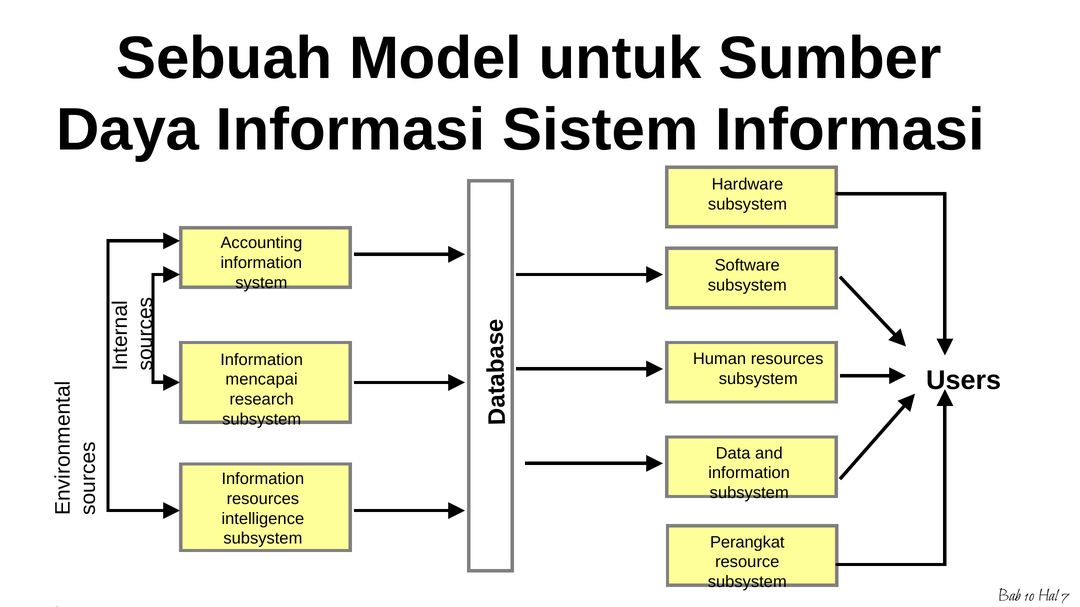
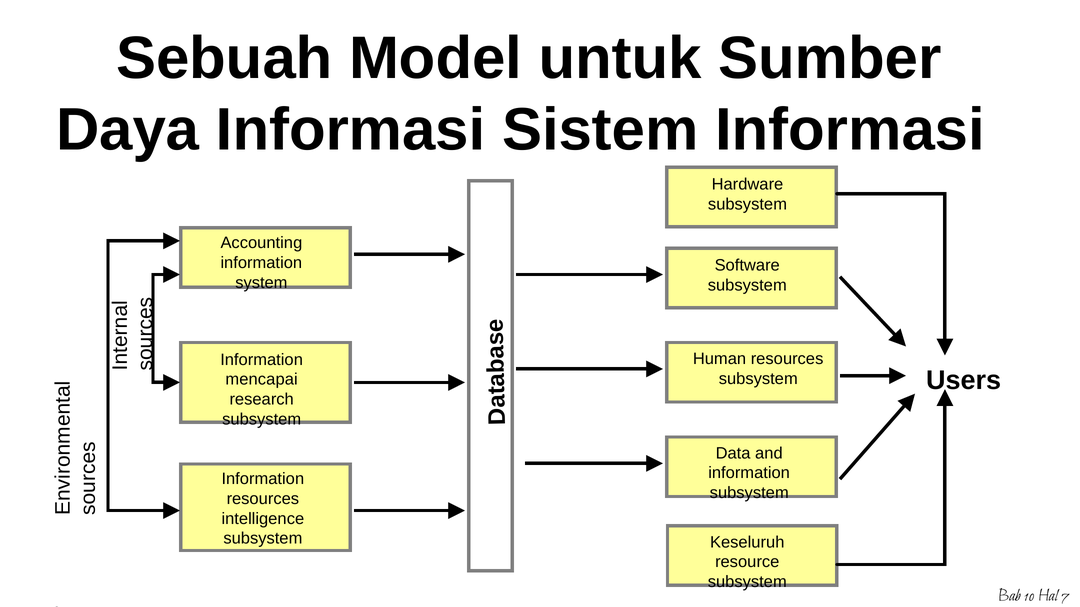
Perangkat: Perangkat -> Keseluruh
